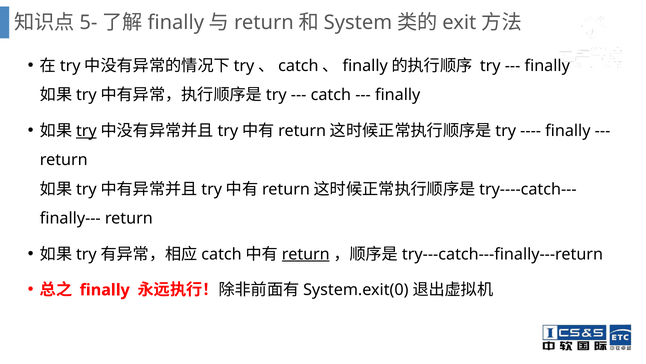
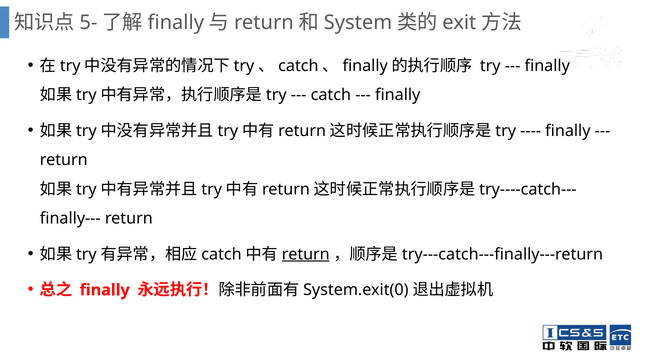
try at (86, 131) underline: present -> none
